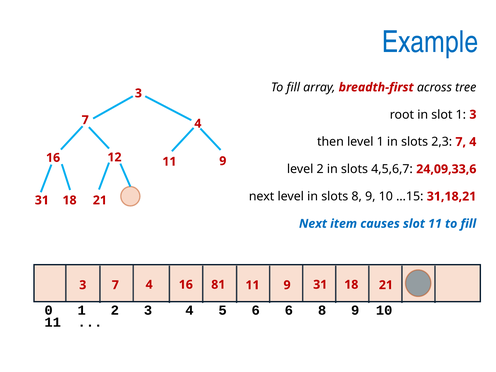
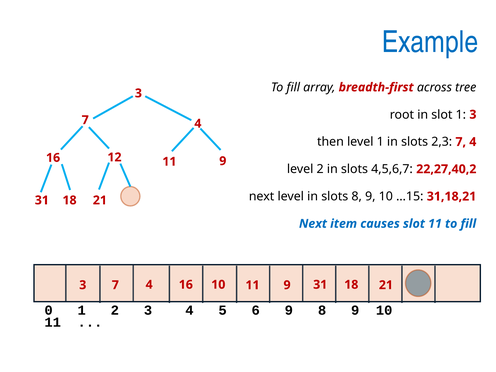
24,09,33,6: 24,09,33,6 -> 22,27,40,2
16 81: 81 -> 10
6 6: 6 -> 9
